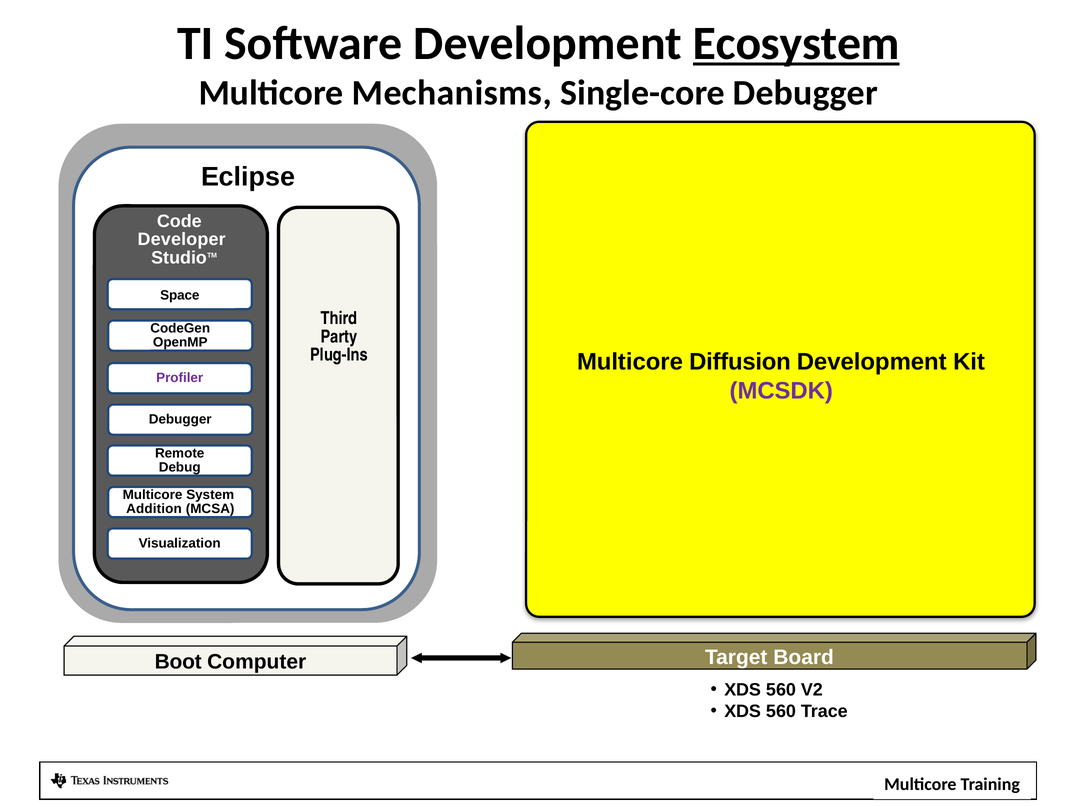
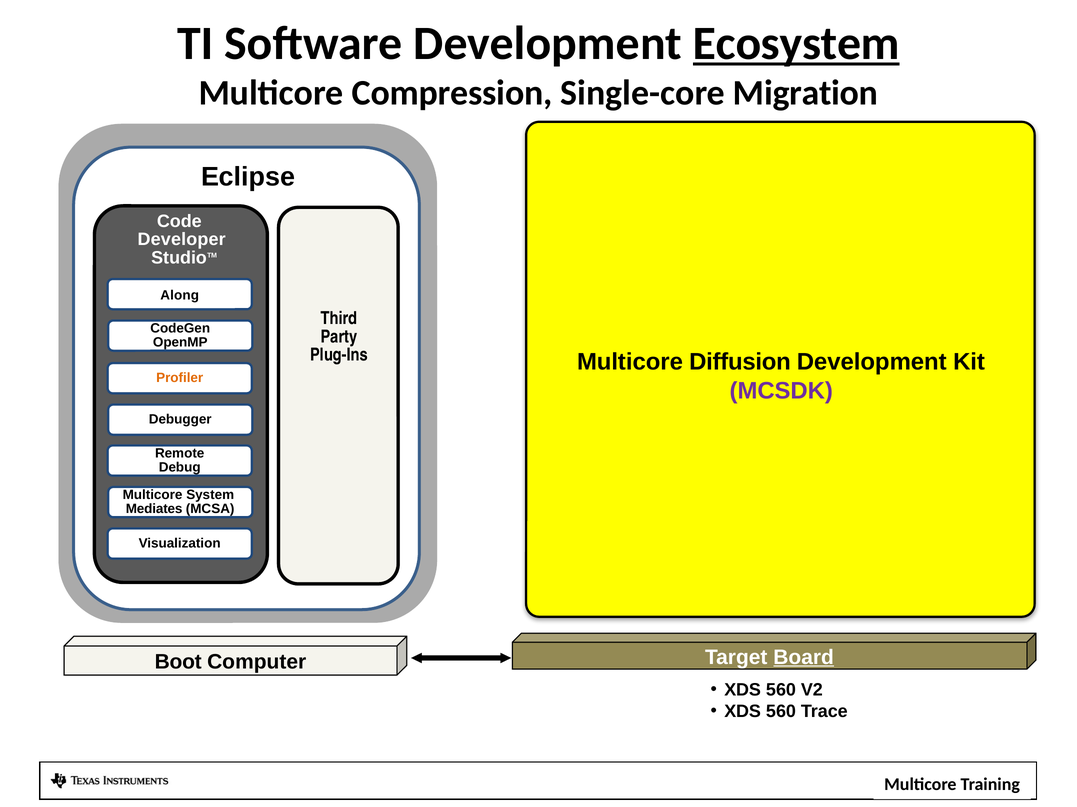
Mechanisms: Mechanisms -> Compression
Single-core Debugger: Debugger -> Migration
Space: Space -> Along
Profiler colour: purple -> orange
Addition: Addition -> Mediates
Board underline: none -> present
